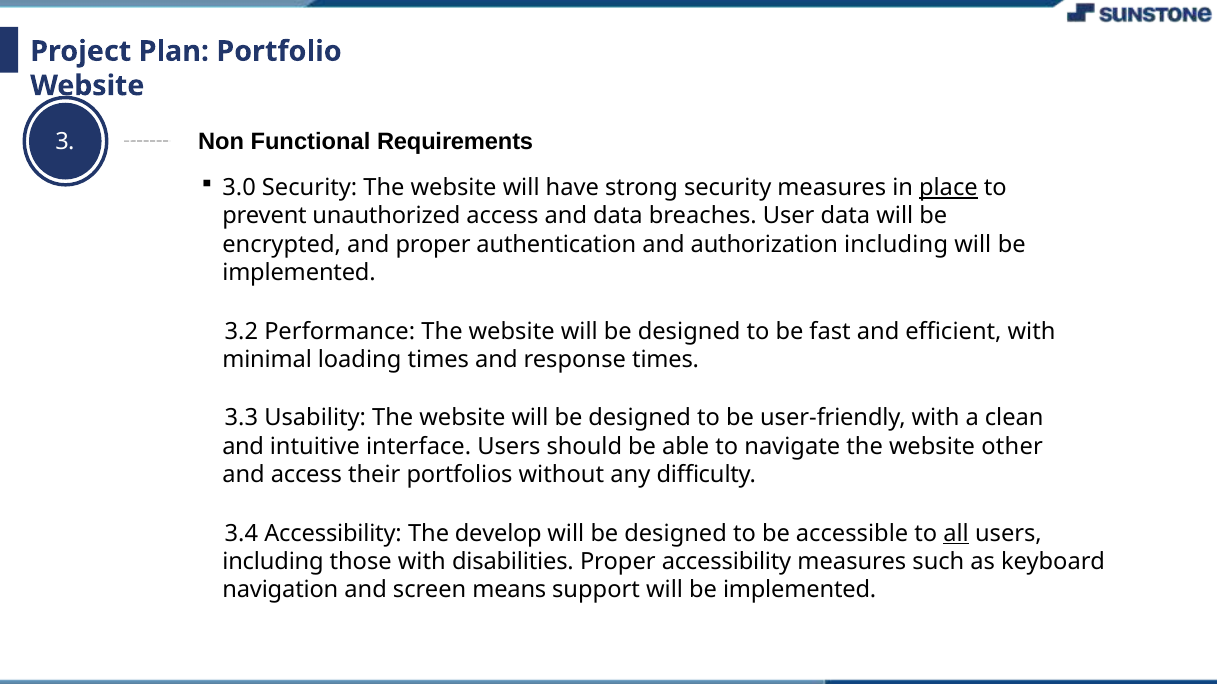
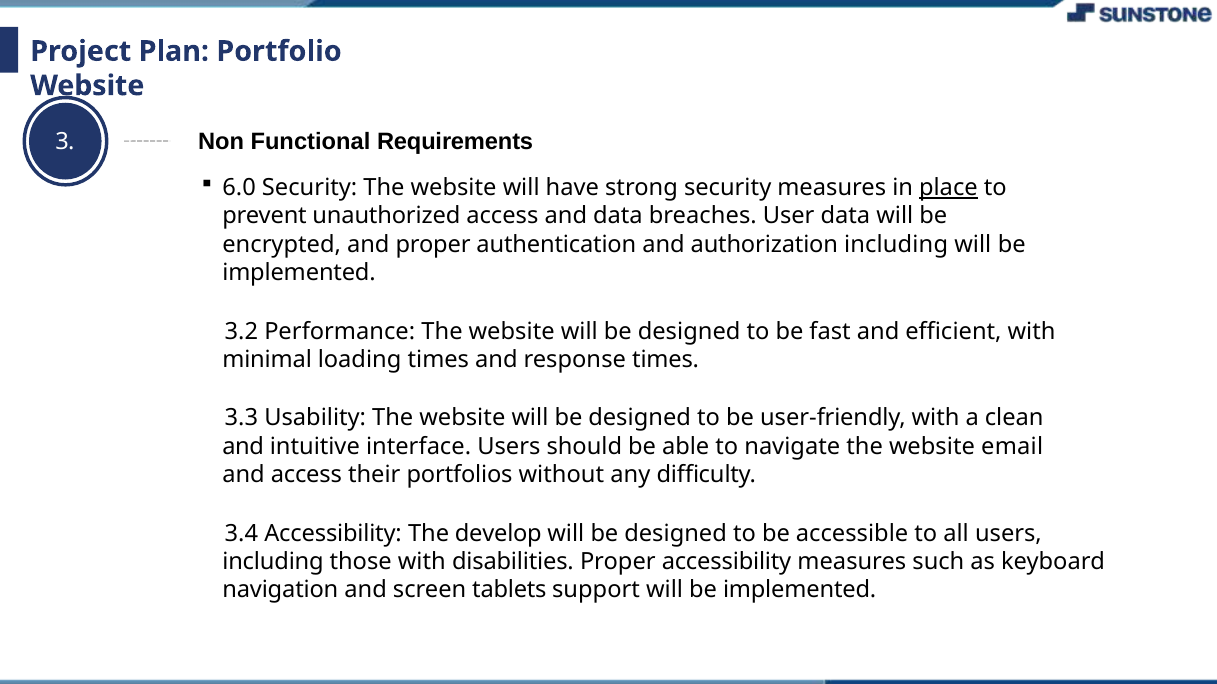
3.0: 3.0 -> 6.0
other: other -> email
all underline: present -> none
means: means -> tablets
